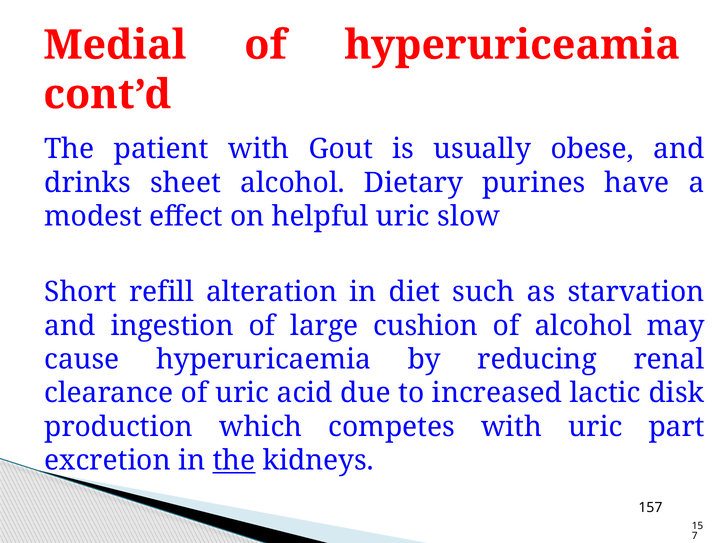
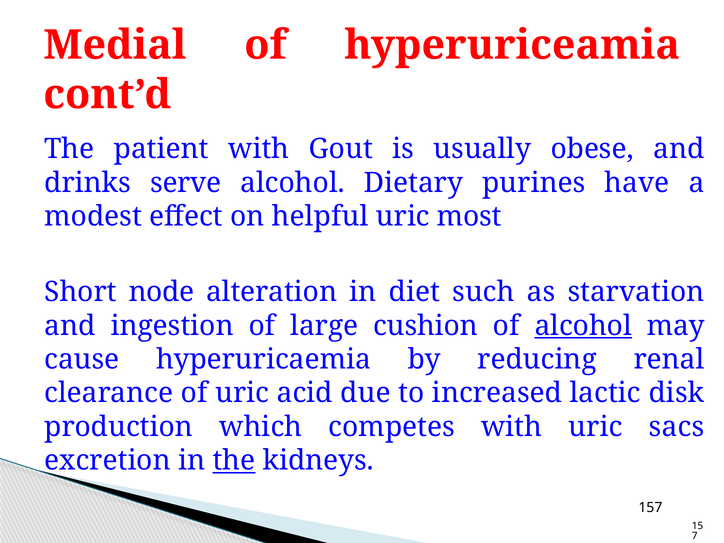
sheet: sheet -> serve
slow: slow -> most
refill: refill -> node
alcohol at (583, 326) underline: none -> present
part: part -> sacs
